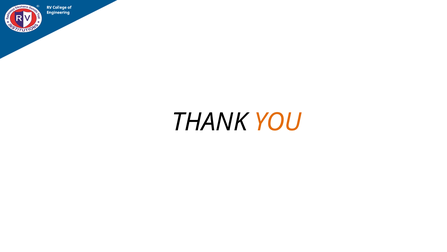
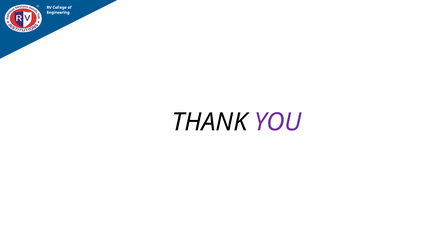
YOU colour: orange -> purple
